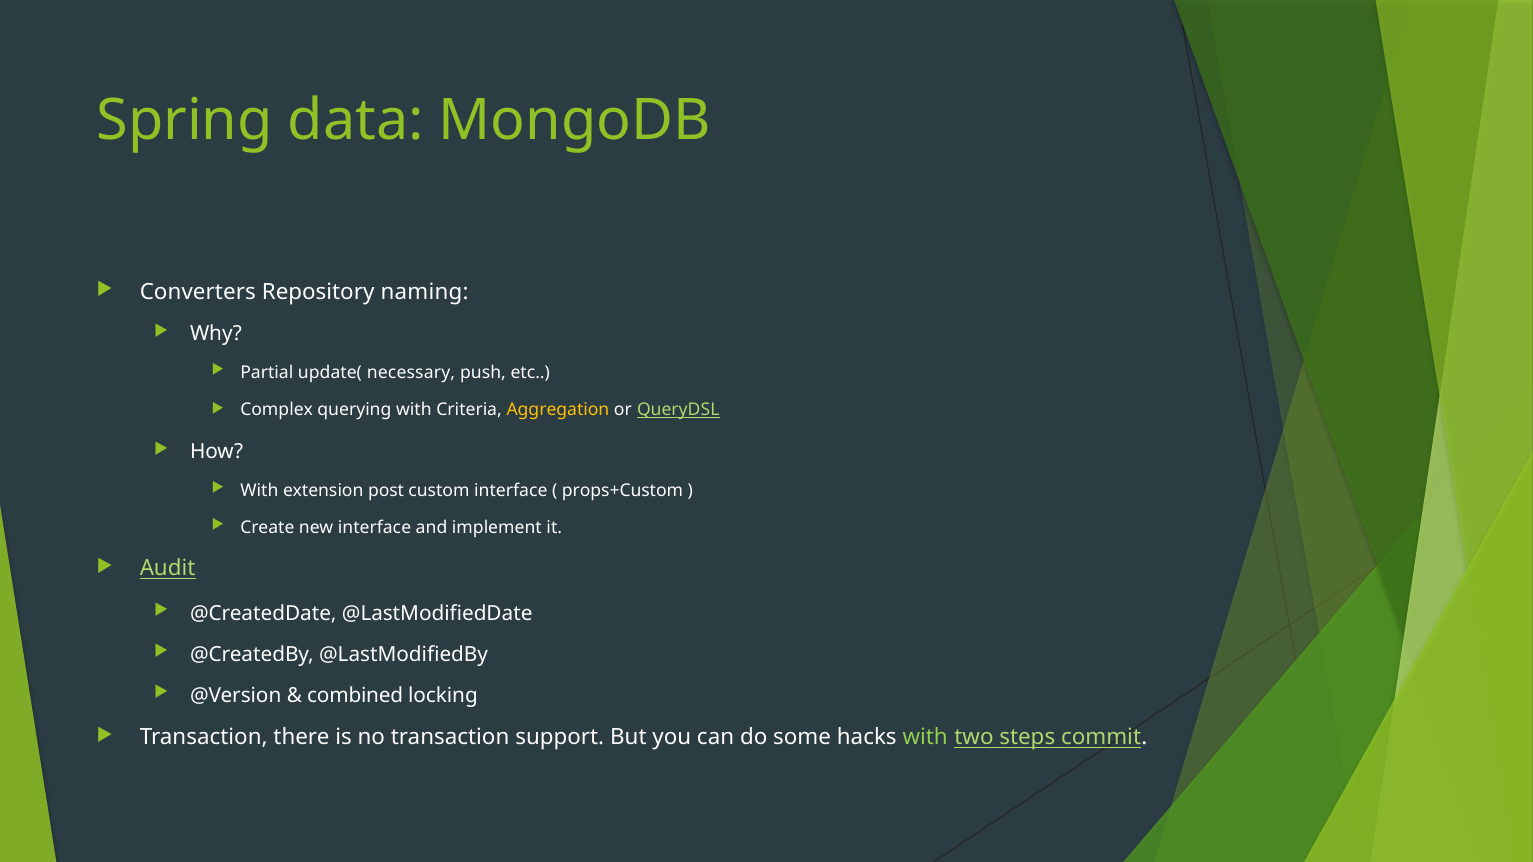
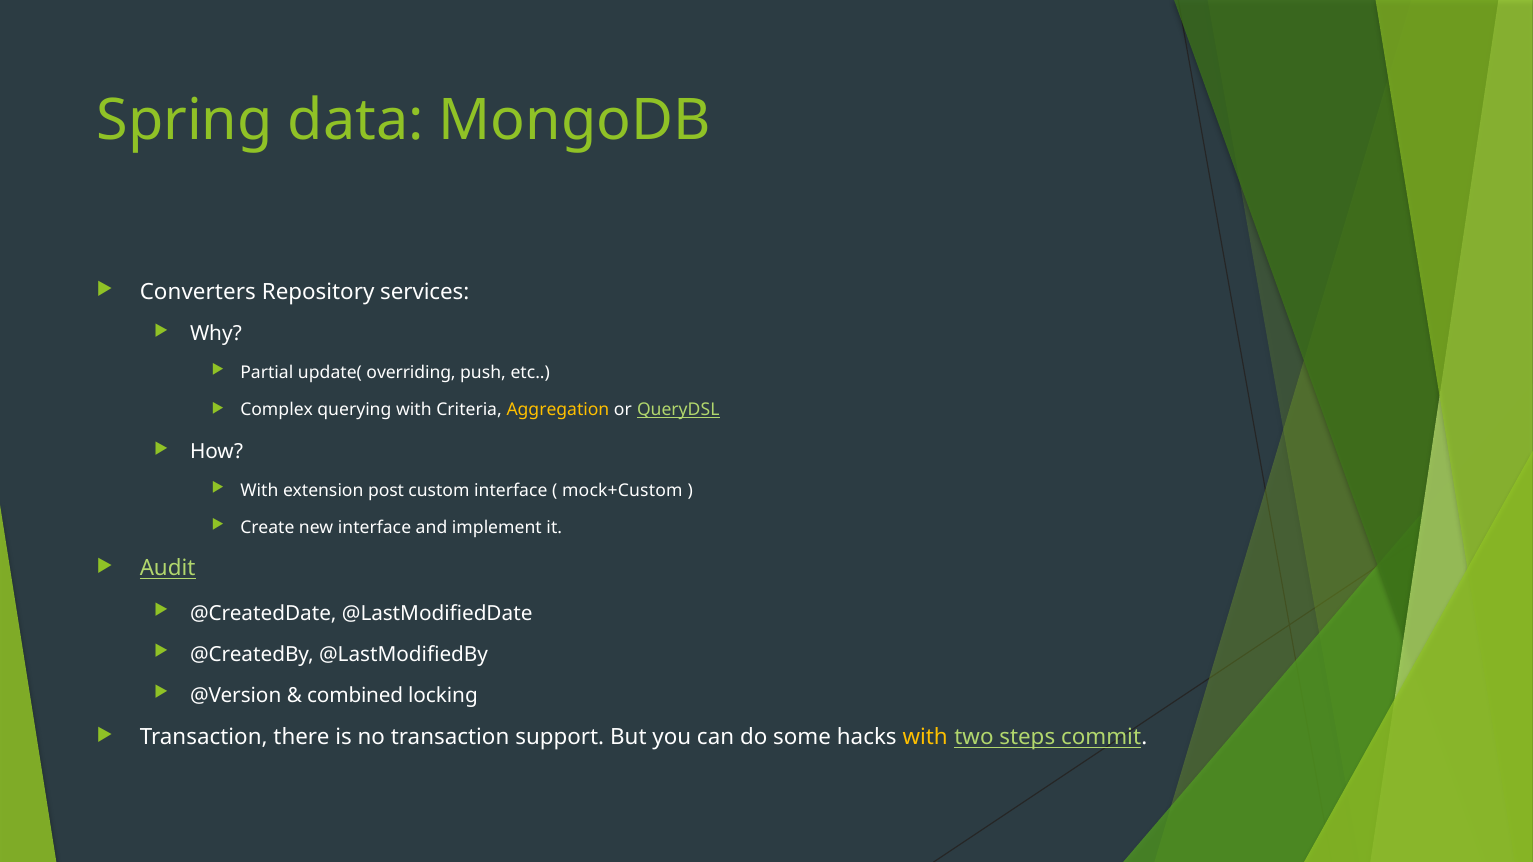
naming: naming -> services
necessary: necessary -> overriding
props+Custom: props+Custom -> mock+Custom
with at (925, 737) colour: light green -> yellow
